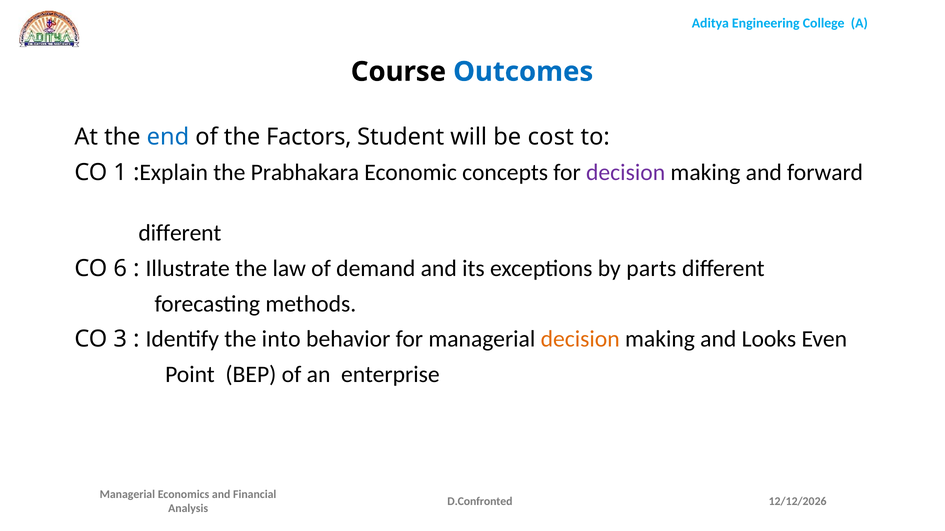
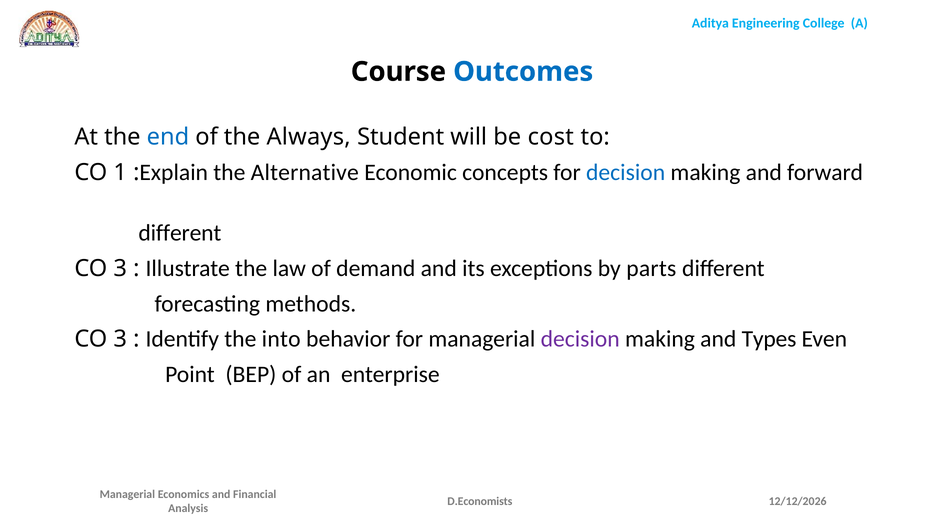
Factors: Factors -> Always
Prabhakara: Prabhakara -> Alternative
decision at (626, 173) colour: purple -> blue
6 at (120, 269): 6 -> 3
decision at (580, 340) colour: orange -> purple
Looks: Looks -> Types
D.Confronted: D.Confronted -> D.Economists
